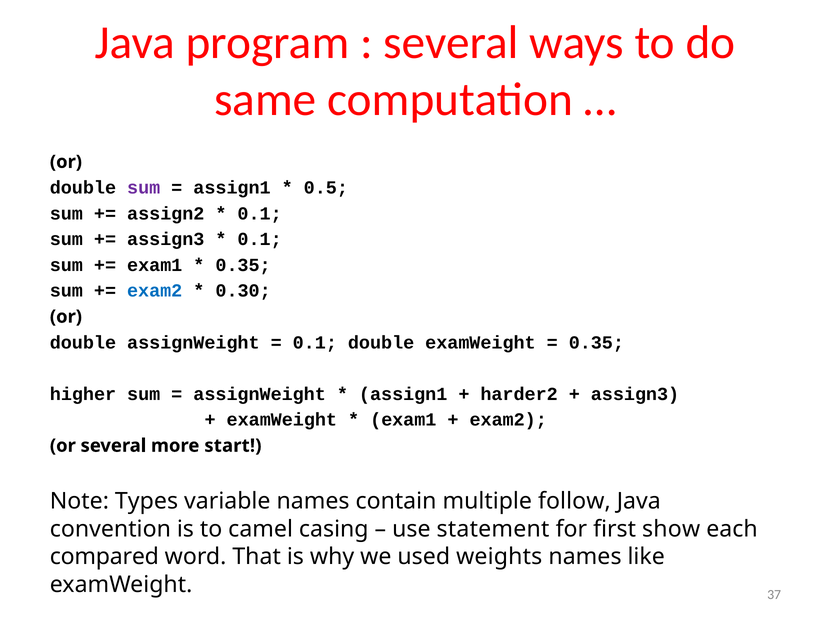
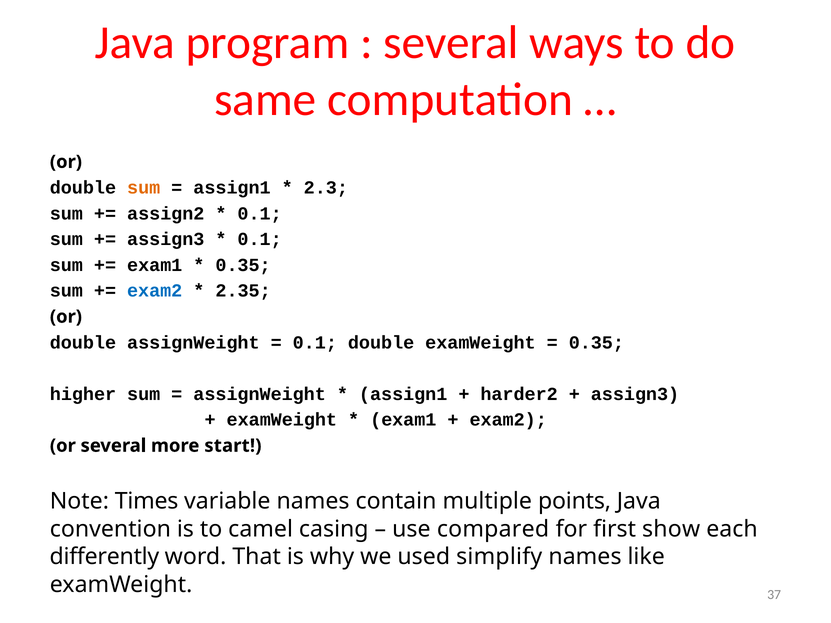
sum at (144, 188) colour: purple -> orange
0.5: 0.5 -> 2.3
0.30: 0.30 -> 2.35
Types: Types -> Times
follow: follow -> points
statement: statement -> compared
compared: compared -> differently
weights: weights -> simplify
